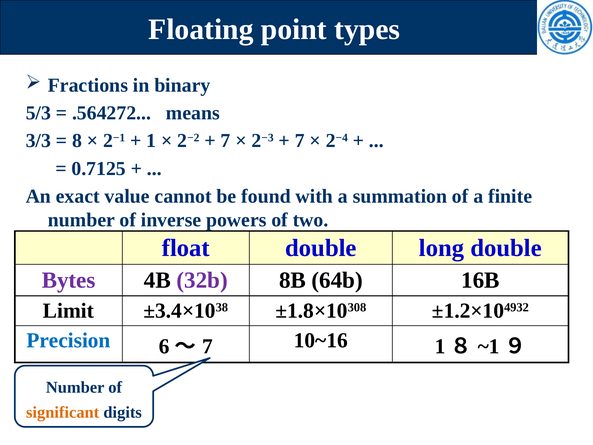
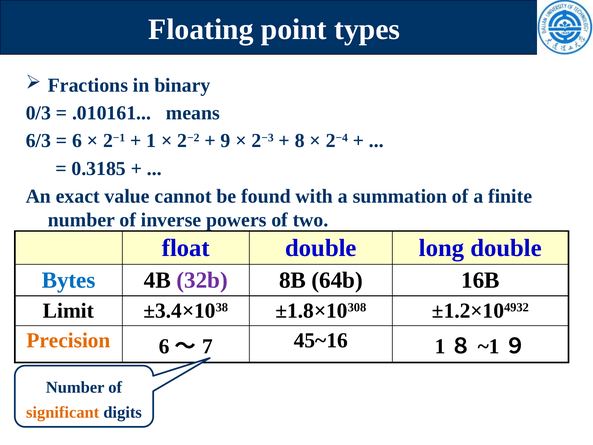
5/3: 5/3 -> 0/3
.564272: .564272 -> .010161
3/3: 3/3 -> 6/3
8: 8 -> 6
7 at (225, 141): 7 -> 9
7 at (300, 141): 7 -> 8
0.7125: 0.7125 -> 0.3185
Bytes colour: purple -> blue
Precision colour: blue -> orange
10~16: 10~16 -> 45~16
